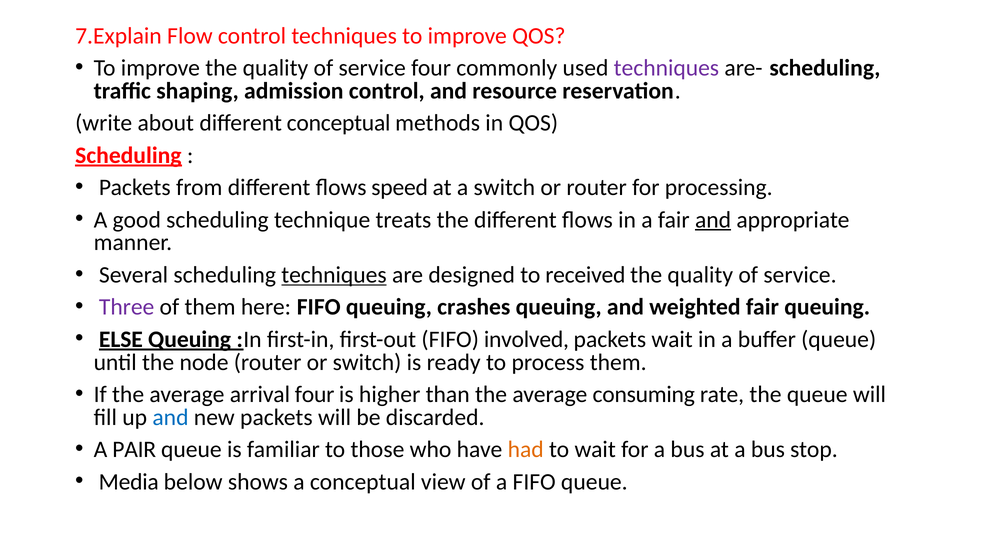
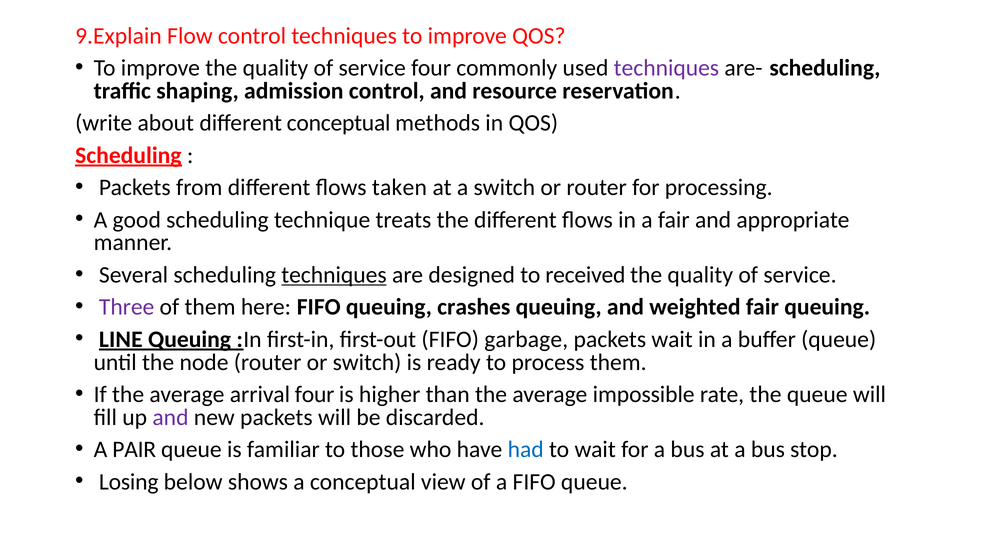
7.Explain: 7.Explain -> 9.Explain
speed: speed -> taken
and at (713, 220) underline: present -> none
ELSE: ELSE -> LINE
involved: involved -> garbage
consuming: consuming -> impossible
and at (170, 417) colour: blue -> purple
had colour: orange -> blue
Media: Media -> Losing
